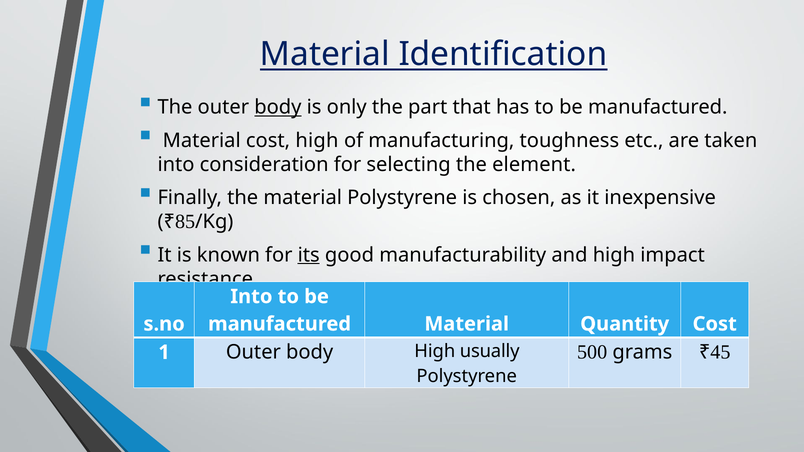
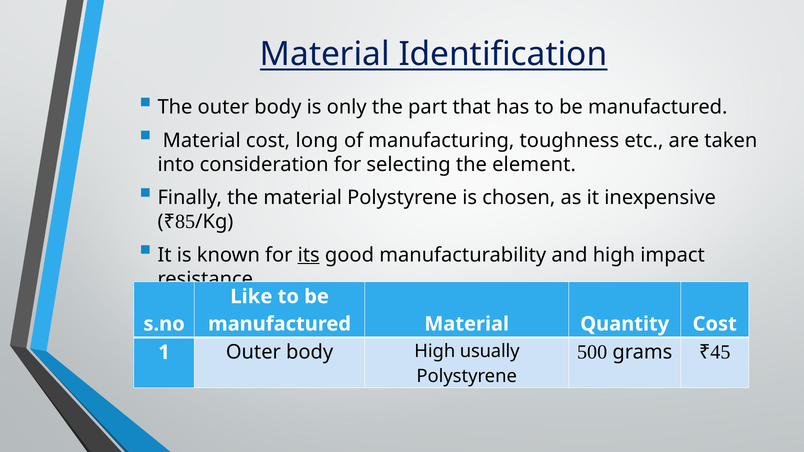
body at (278, 107) underline: present -> none
cost high: high -> long
Into at (251, 297): Into -> Like
